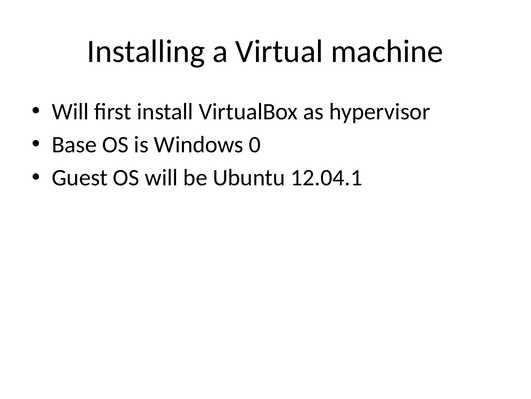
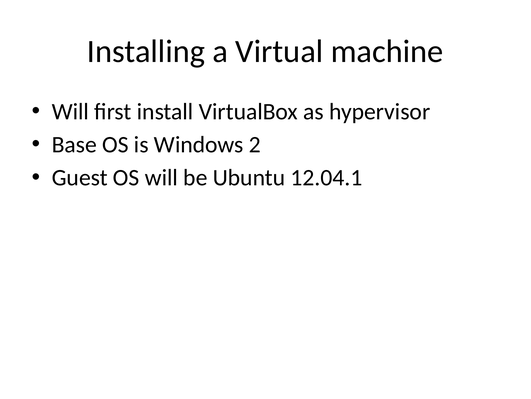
0: 0 -> 2
